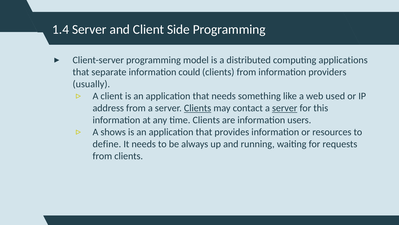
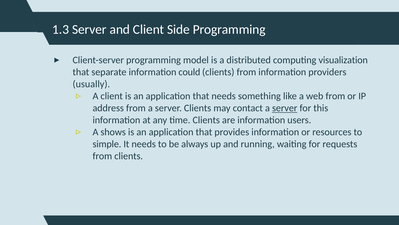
1.4: 1.4 -> 1.3
applications: applications -> visualization
web used: used -> from
Clients at (198, 108) underline: present -> none
define: define -> simple
